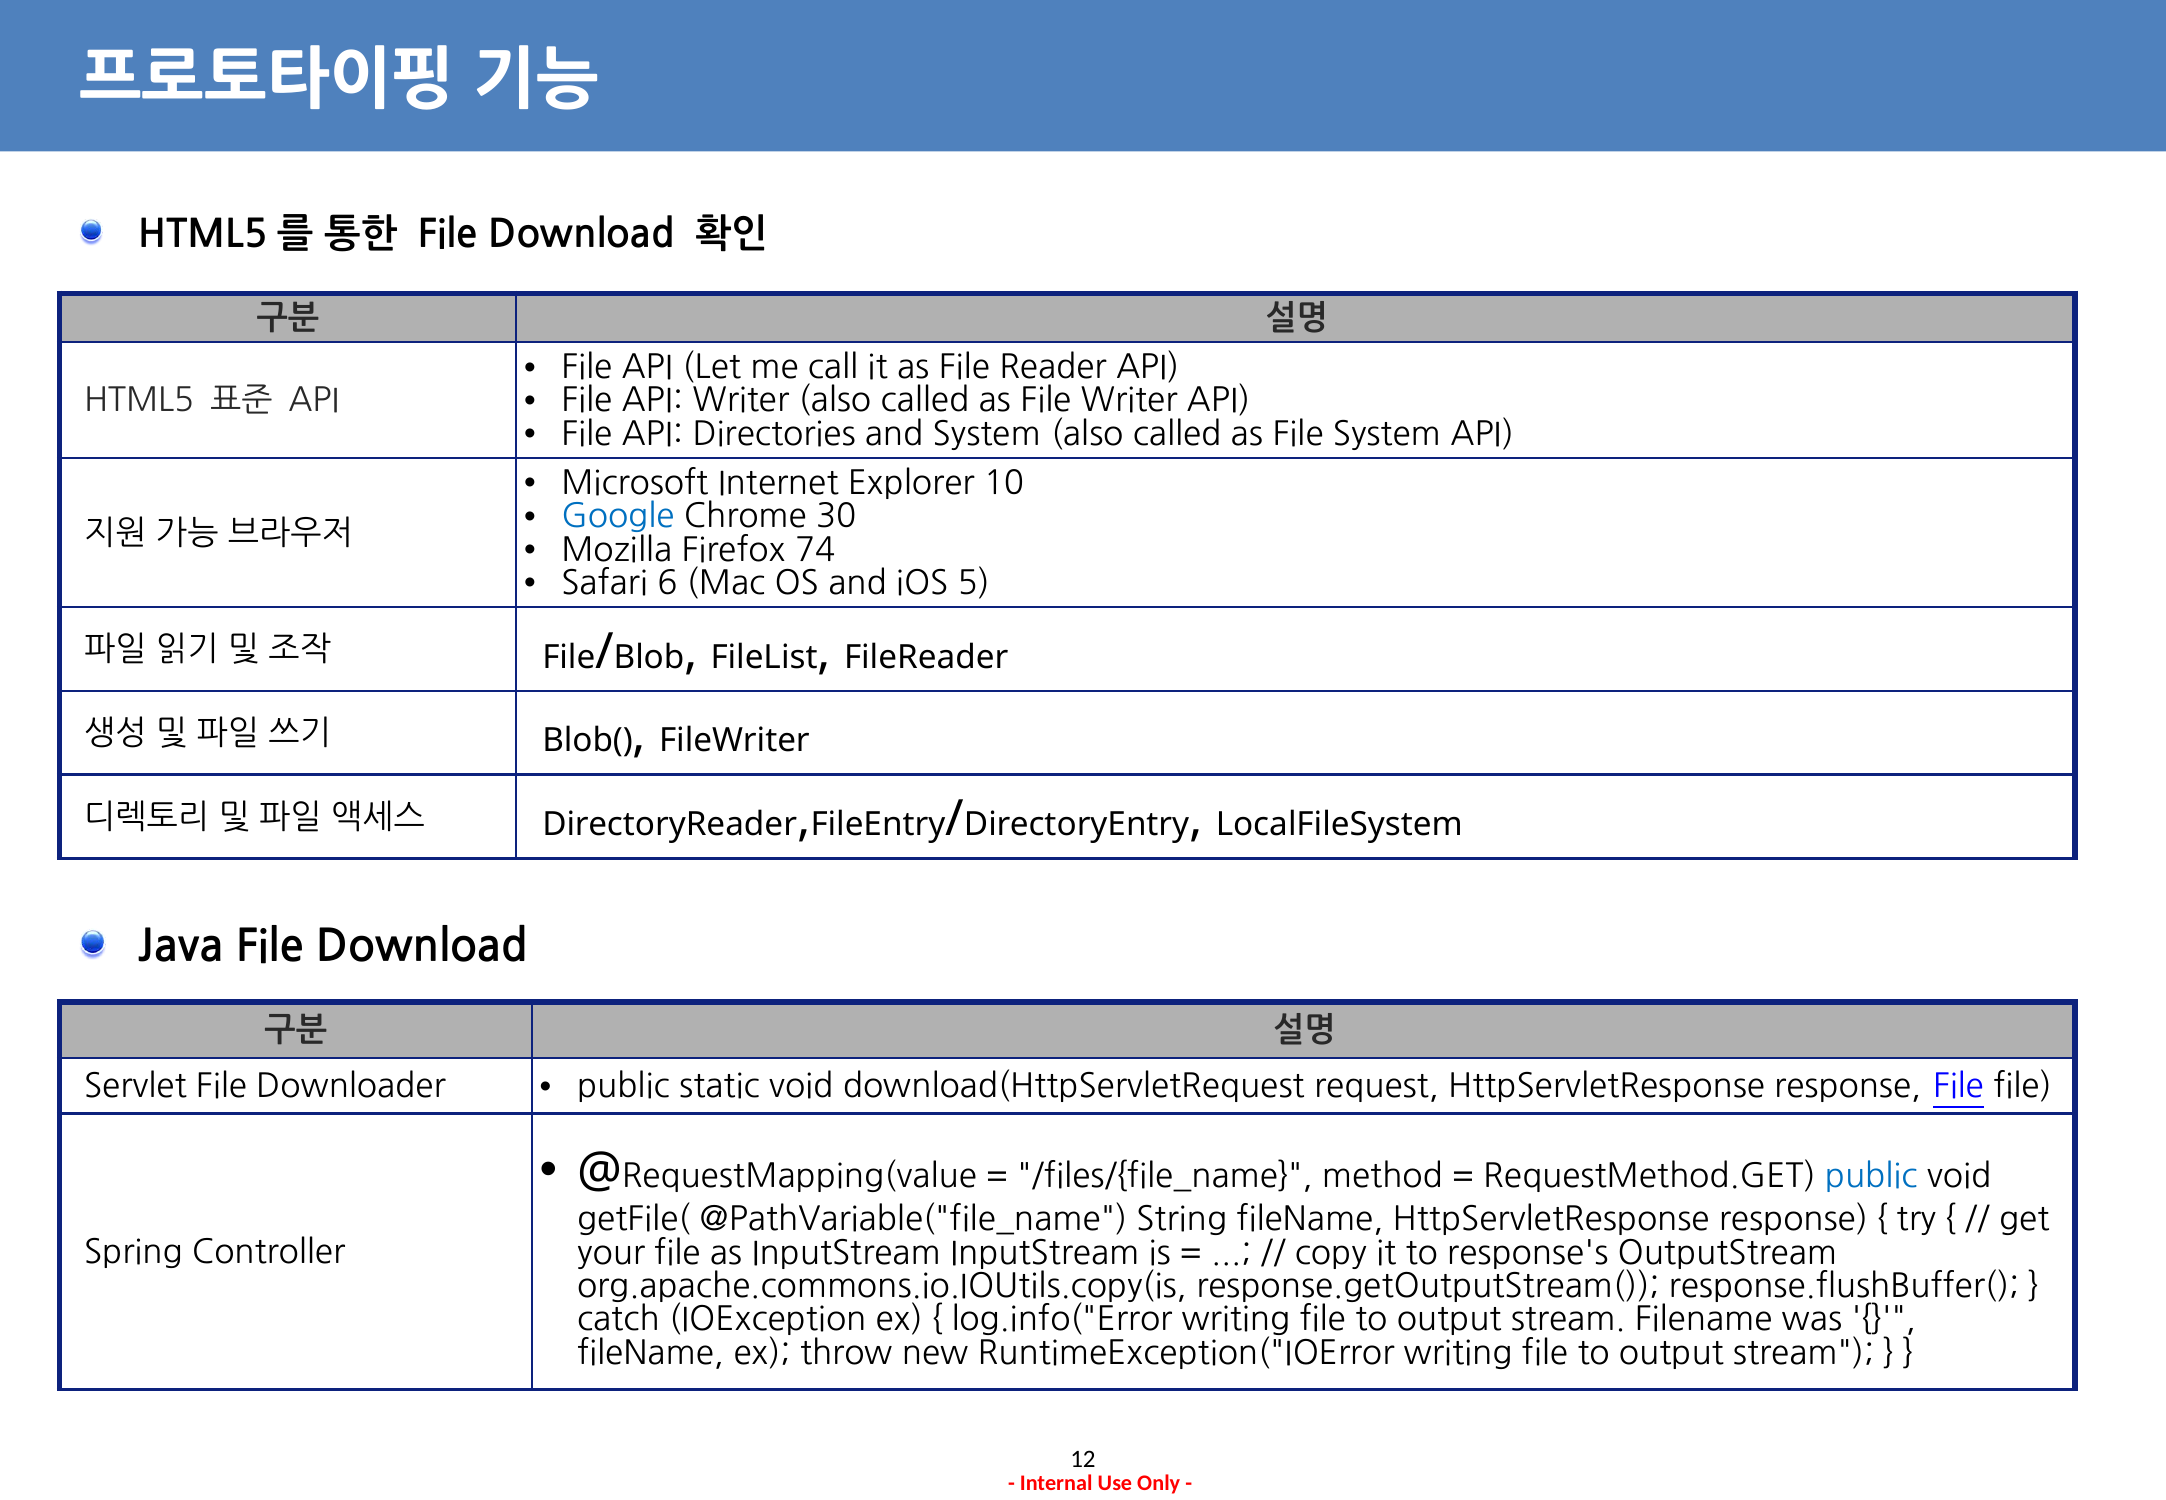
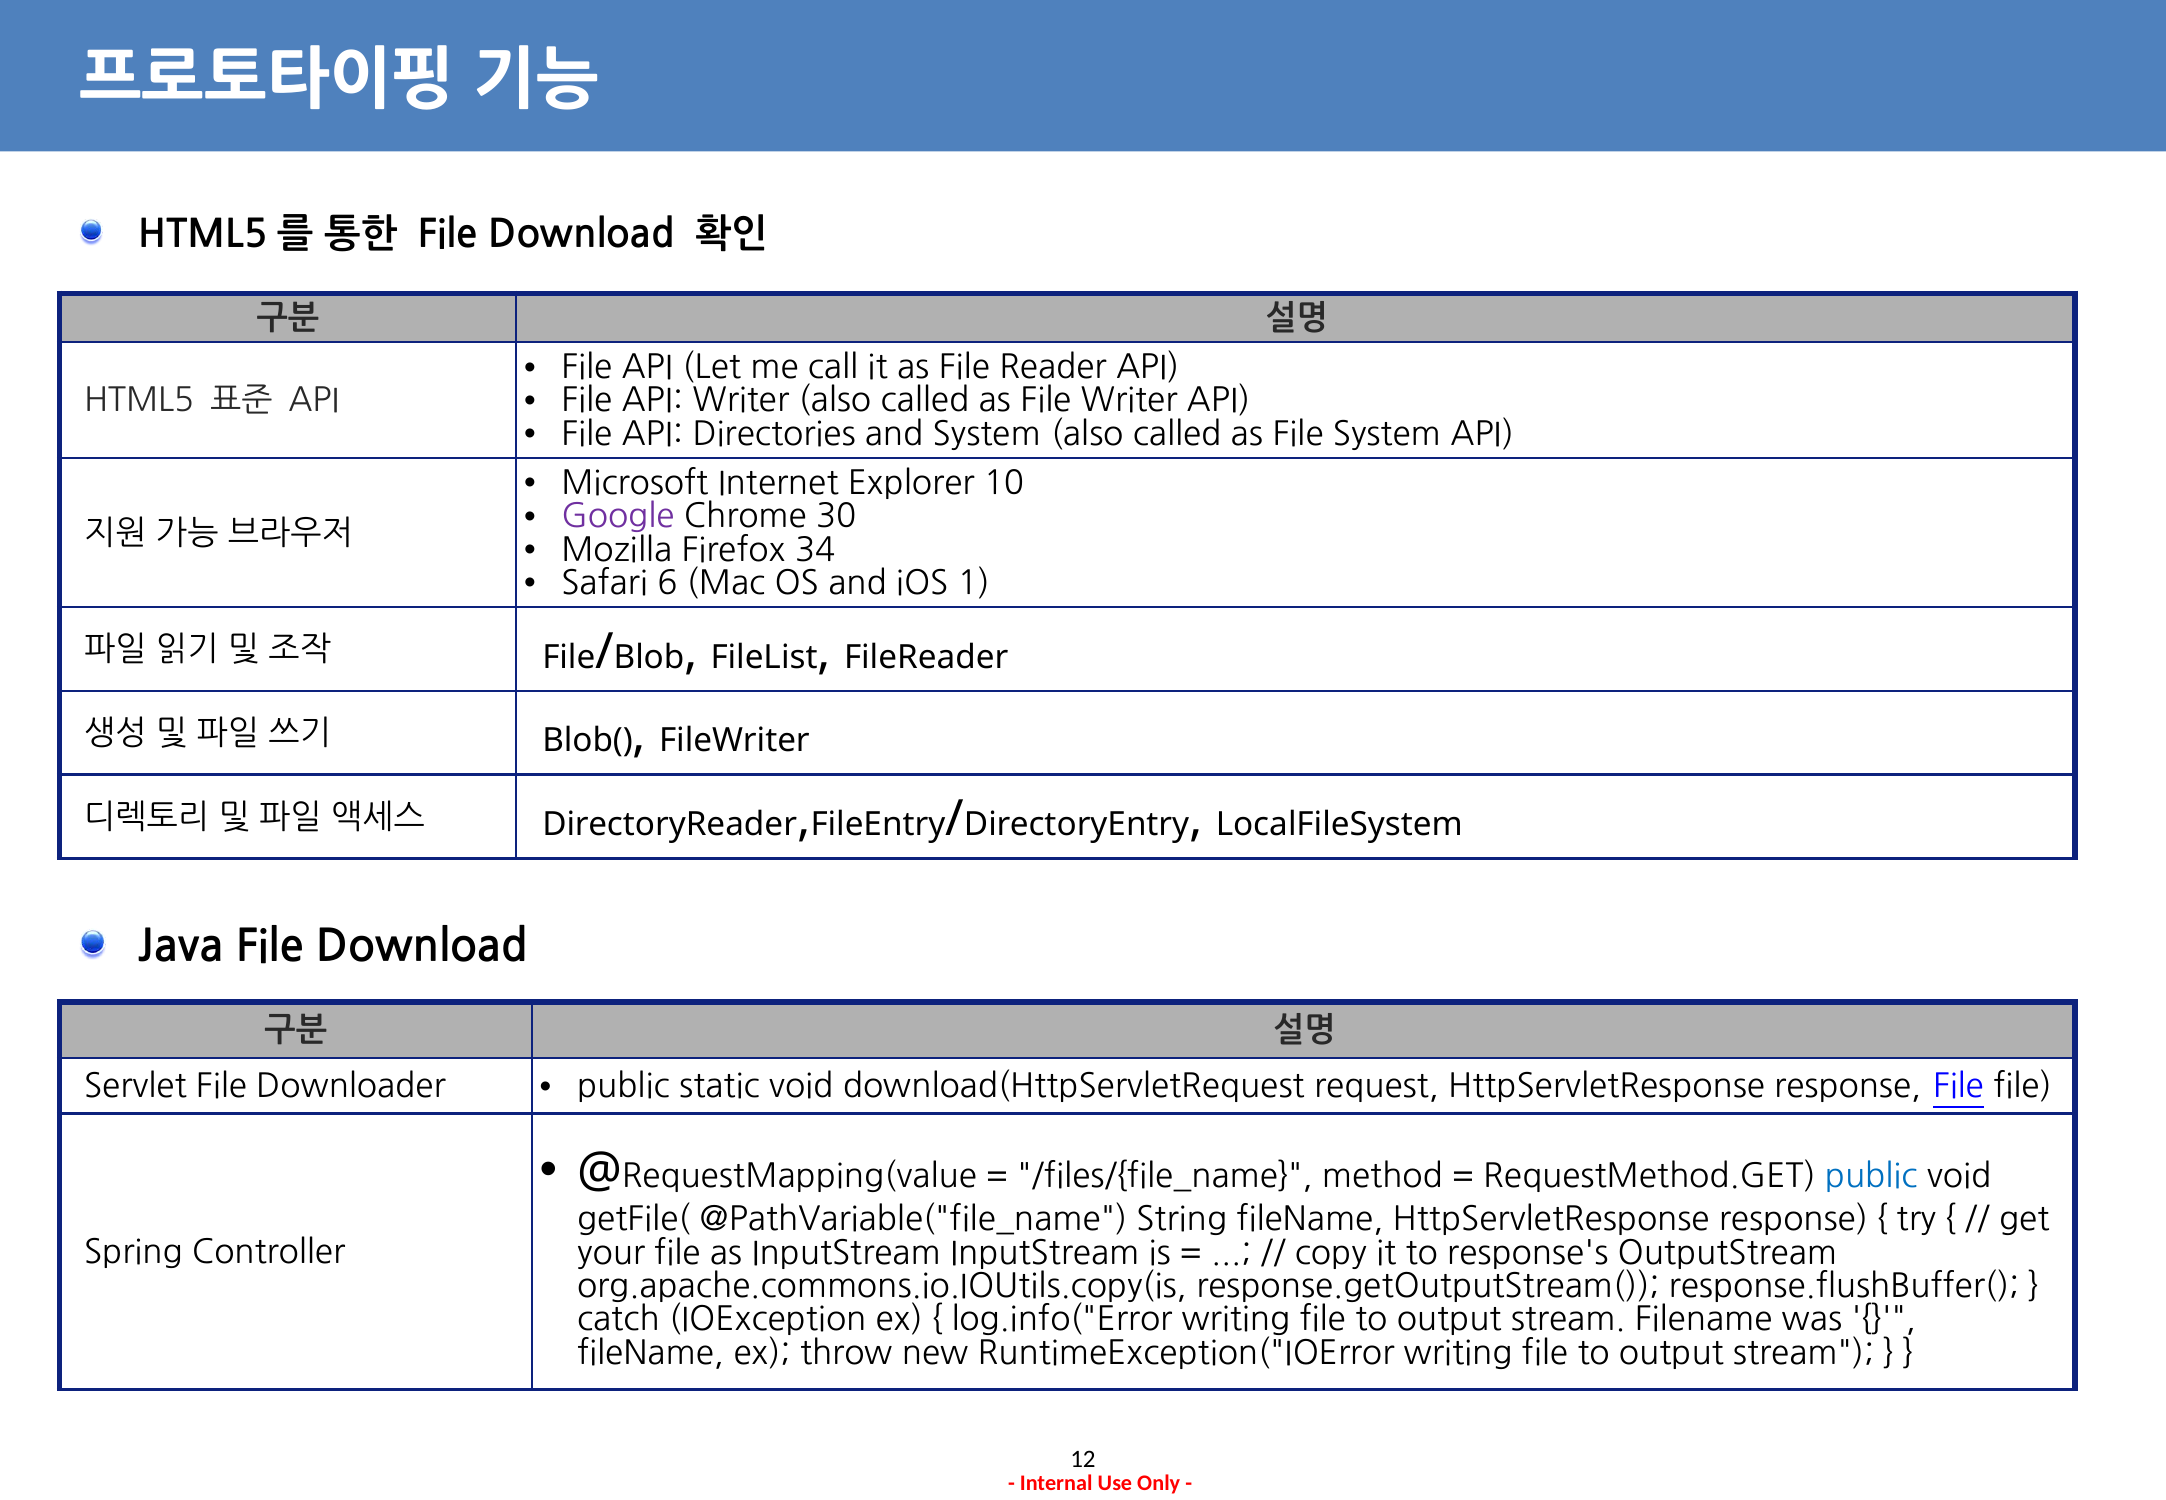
Google colour: blue -> purple
74: 74 -> 34
5: 5 -> 1
